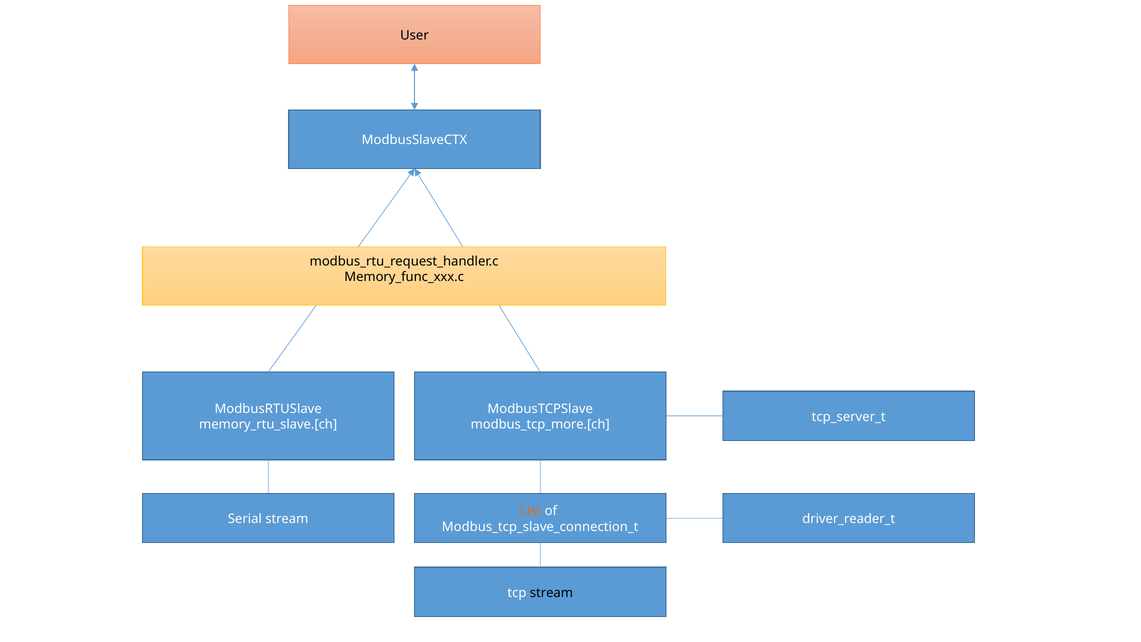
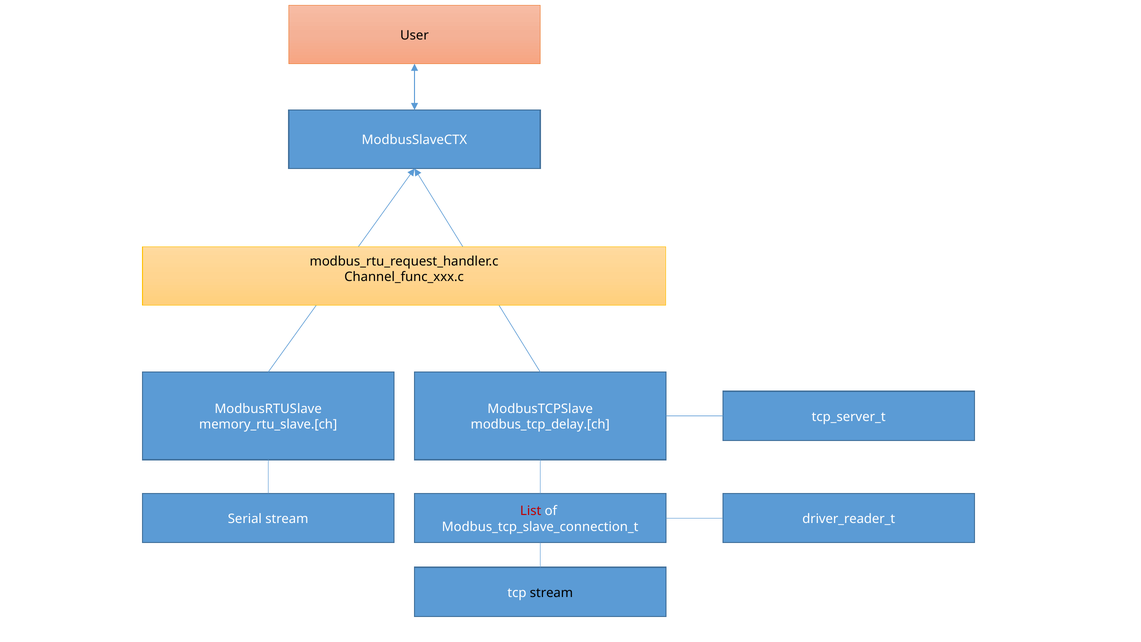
Memory_func_xxx.c: Memory_func_xxx.c -> Channel_func_xxx.c
modbus_tcp_more.[ch: modbus_tcp_more.[ch -> modbus_tcp_delay.[ch
List colour: orange -> red
